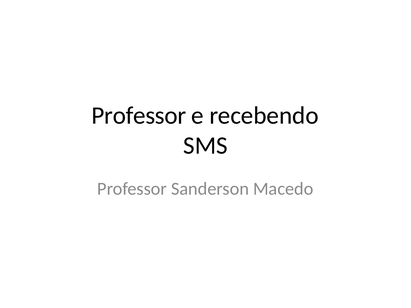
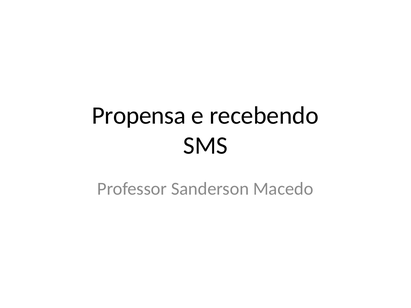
Professor at (139, 115): Professor -> Propensa
